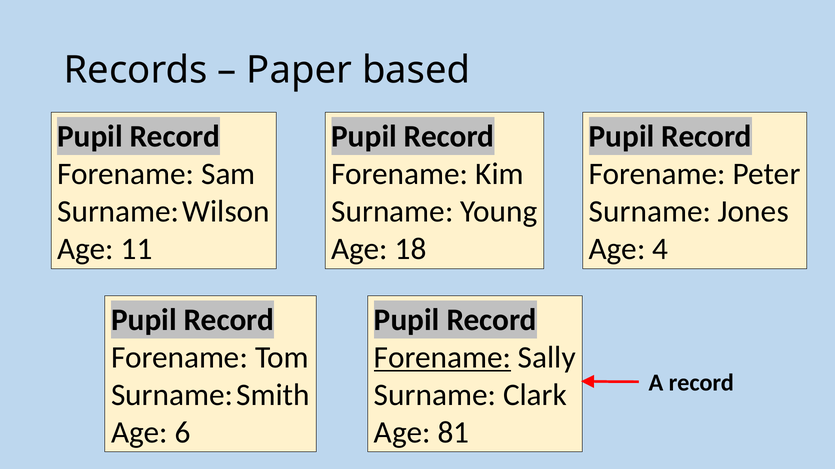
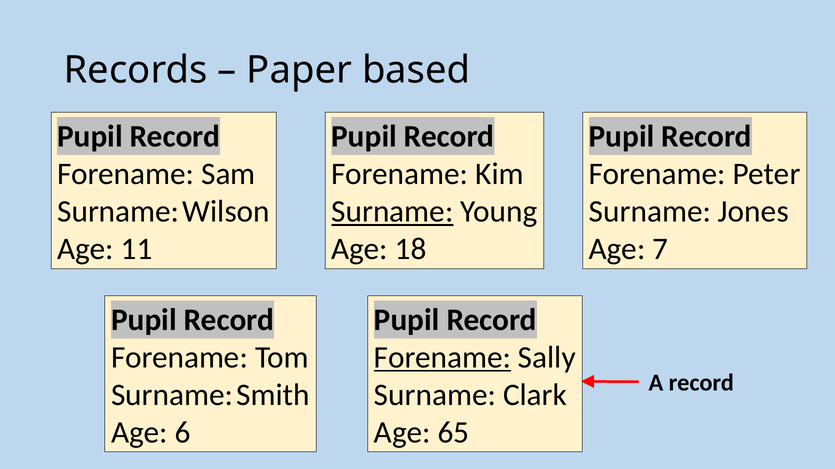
Surname at (392, 212) underline: none -> present
4: 4 -> 7
81: 81 -> 65
